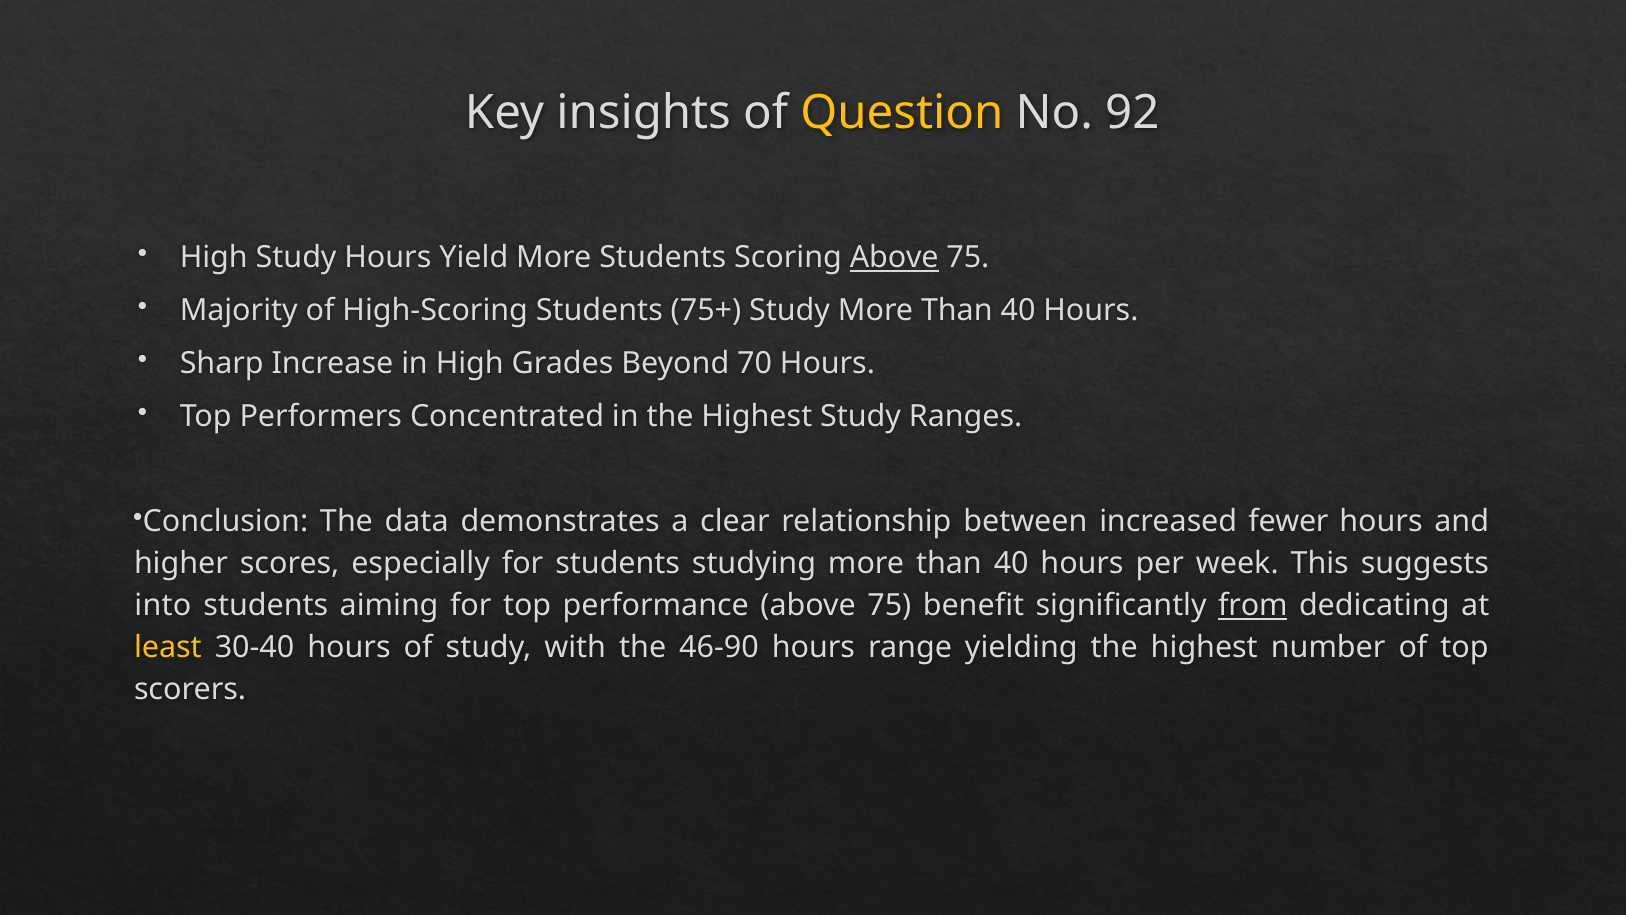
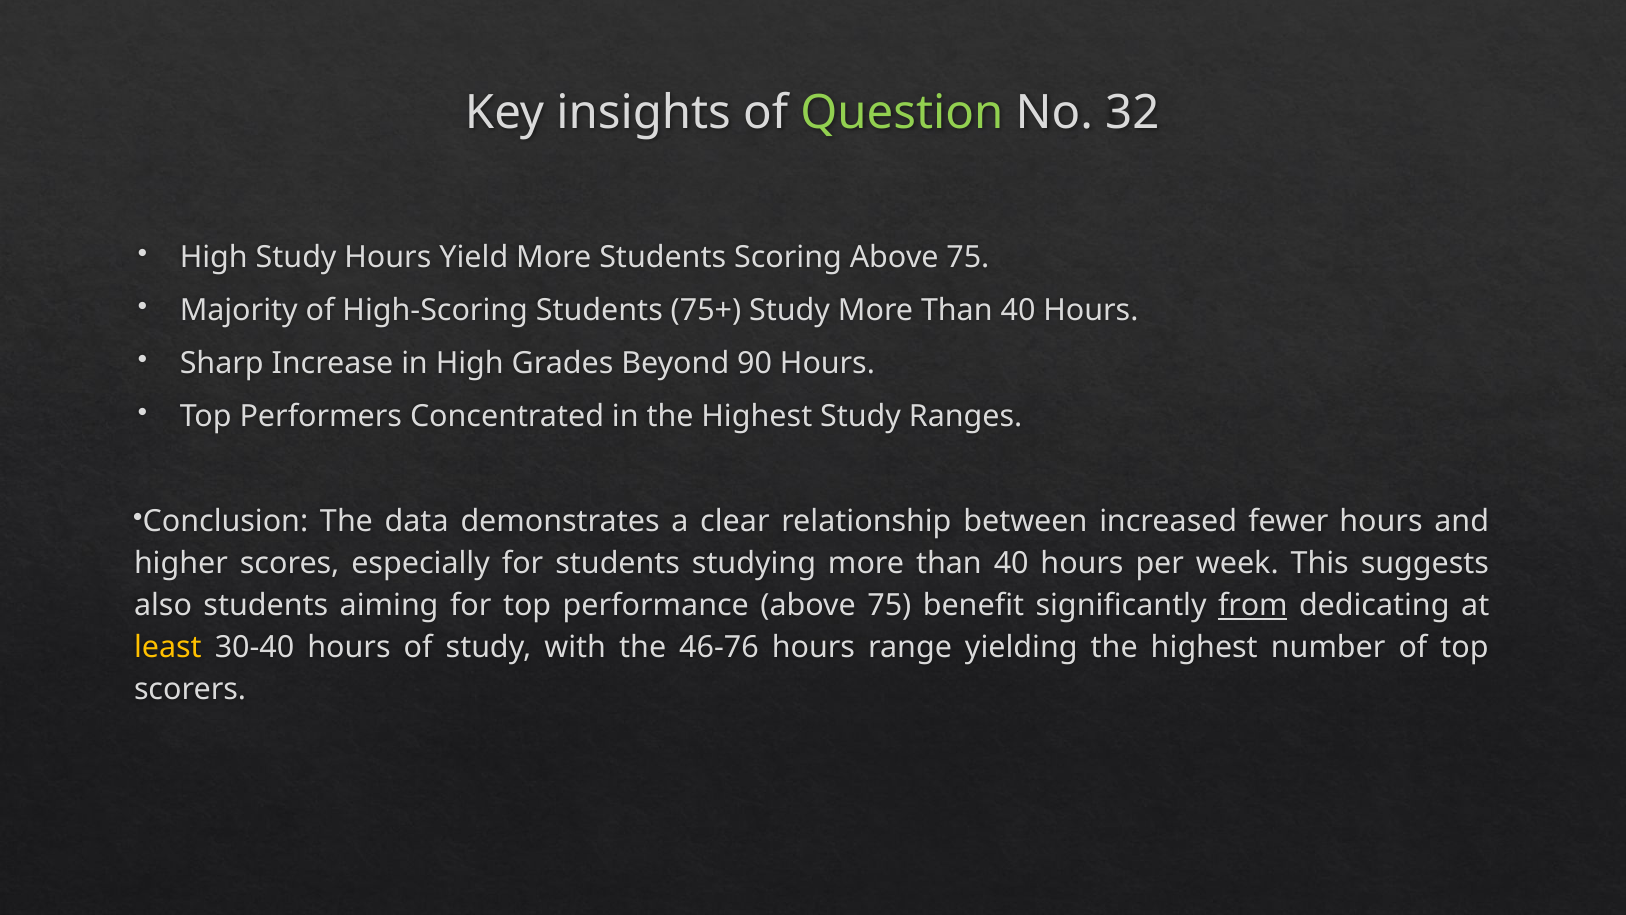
Question colour: yellow -> light green
92: 92 -> 32
Above at (894, 258) underline: present -> none
70: 70 -> 90
into: into -> also
46-90: 46-90 -> 46-76
